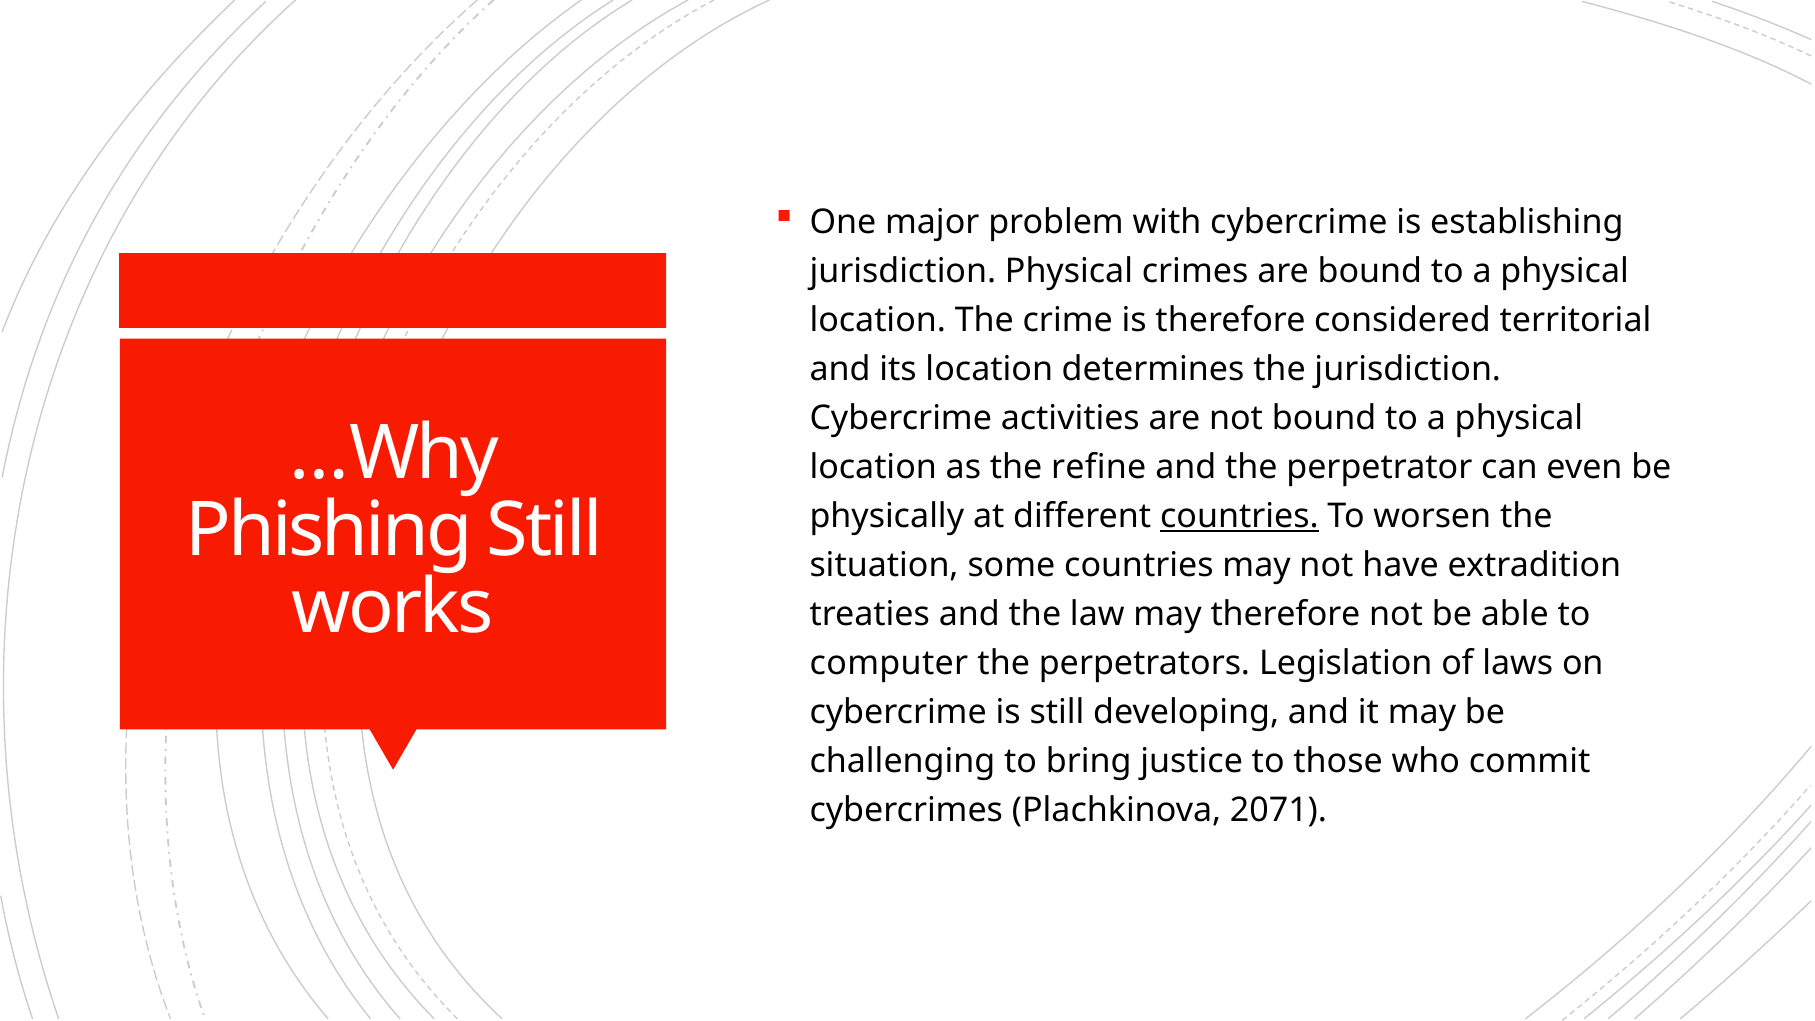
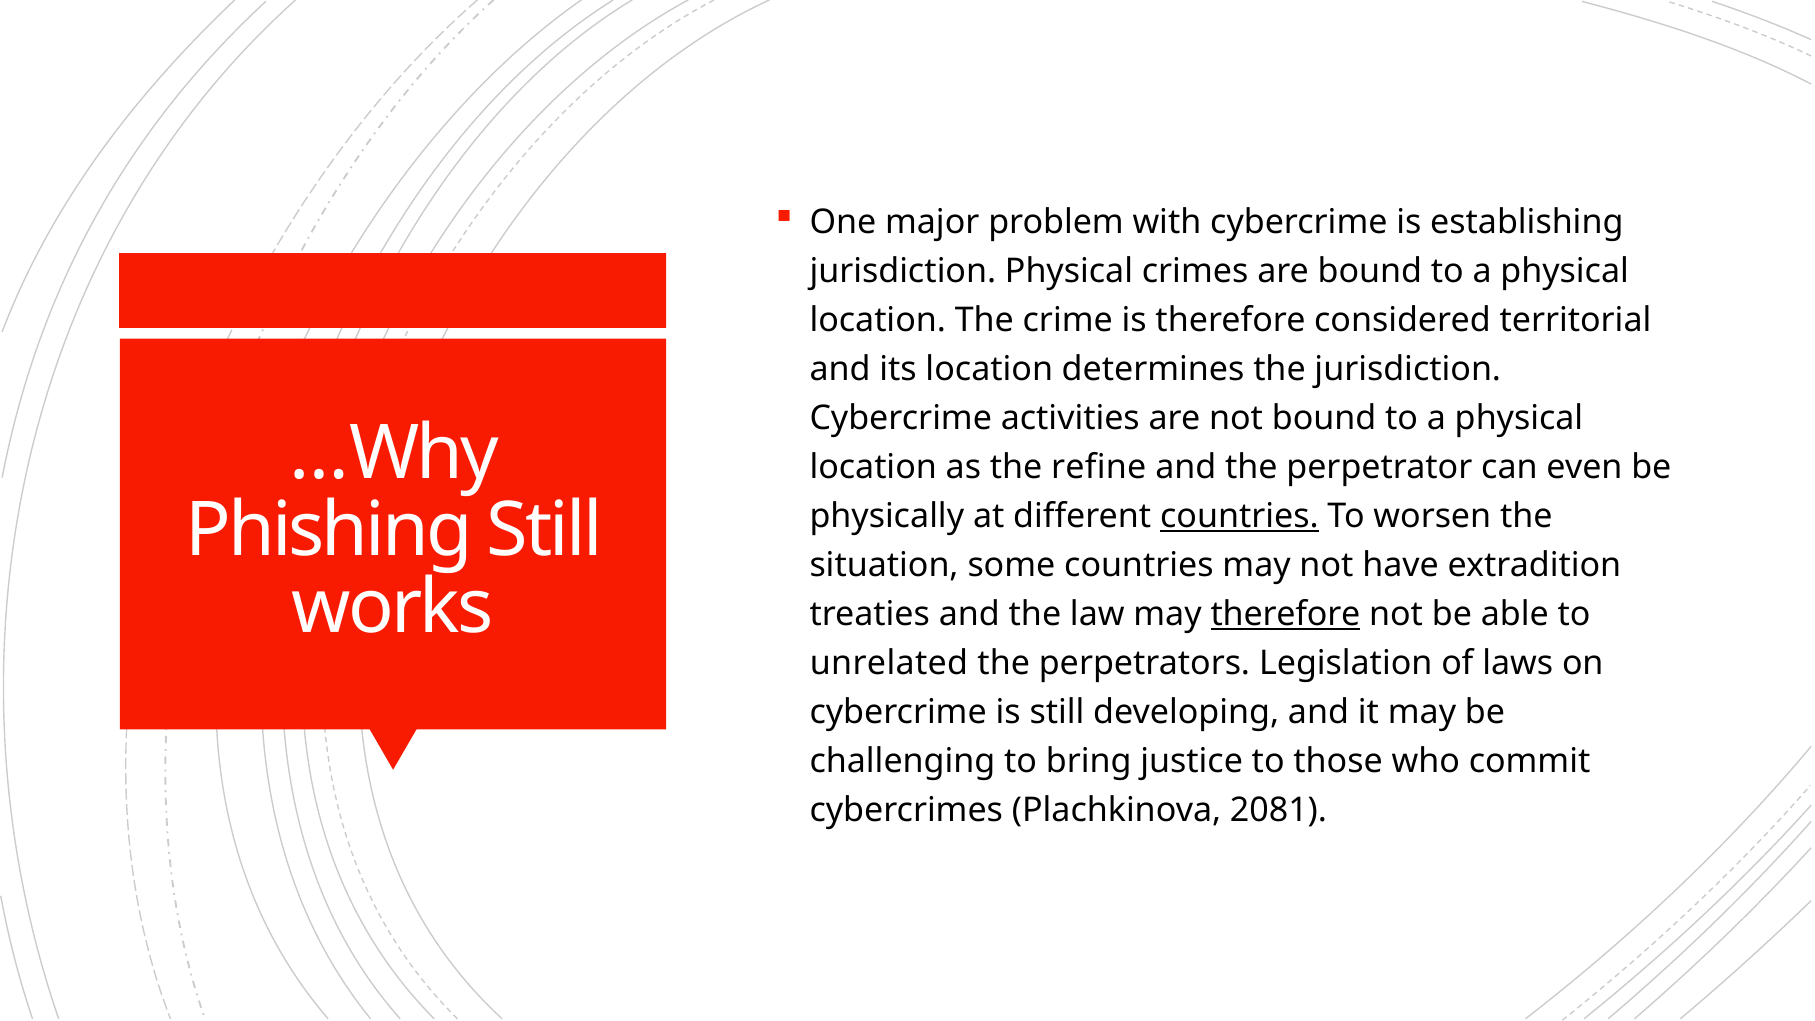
therefore at (1285, 615) underline: none -> present
computer: computer -> unrelated
2071: 2071 -> 2081
